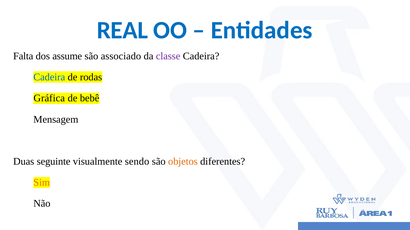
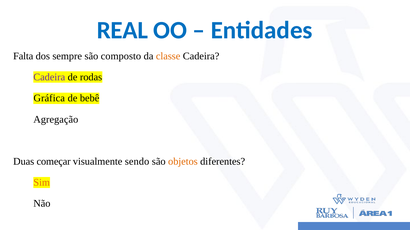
assume: assume -> sempre
associado: associado -> composto
classe colour: purple -> orange
Cadeira at (49, 77) colour: blue -> purple
Mensagem: Mensagem -> Agregação
seguinte: seguinte -> começar
